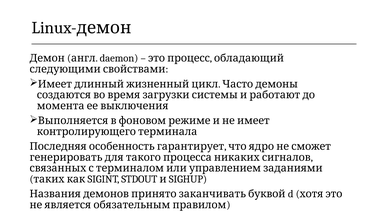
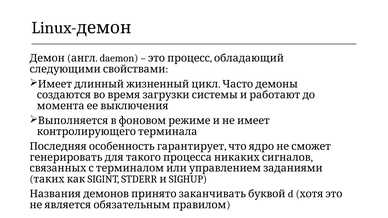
STDOUT: STDOUT -> STDERR
